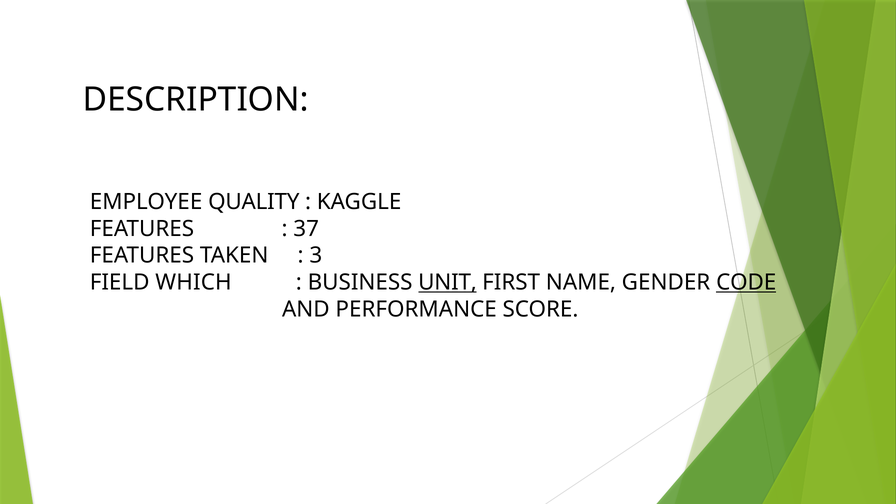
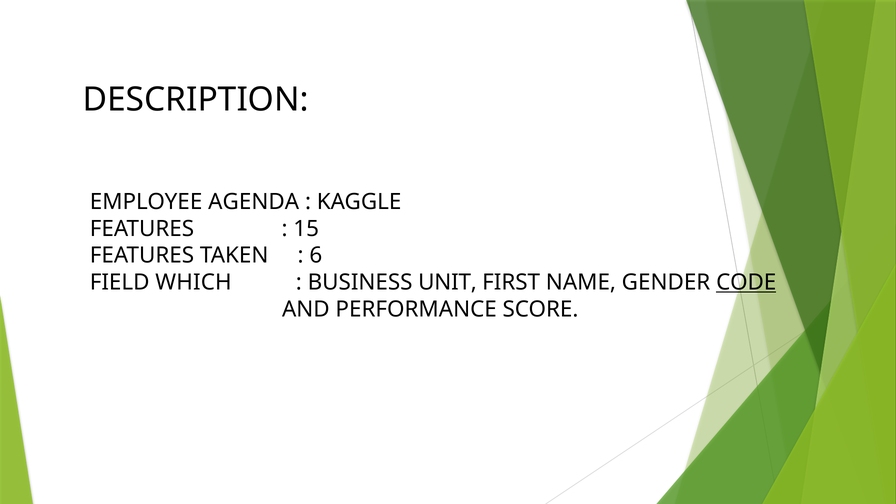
QUALITY: QUALITY -> AGENDA
37: 37 -> 15
3: 3 -> 6
UNIT underline: present -> none
